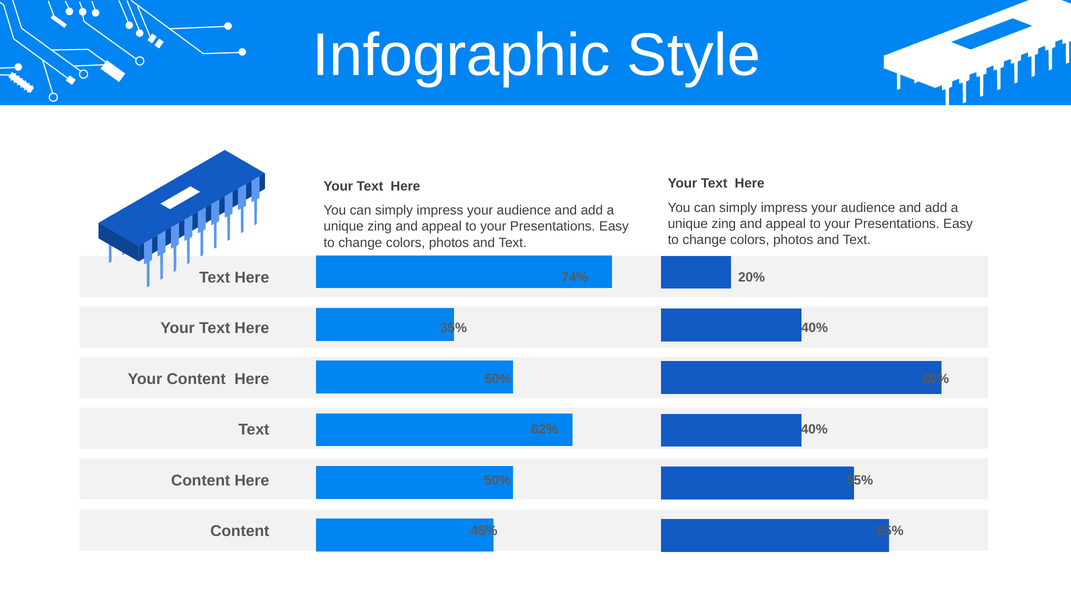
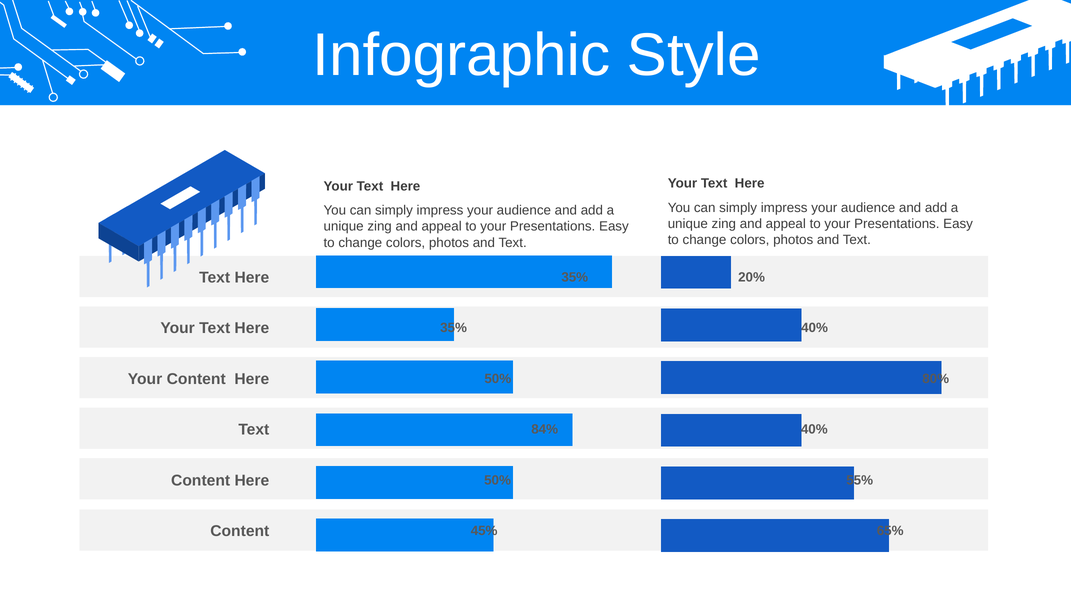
Here 74%: 74% -> 35%
62%: 62% -> 84%
